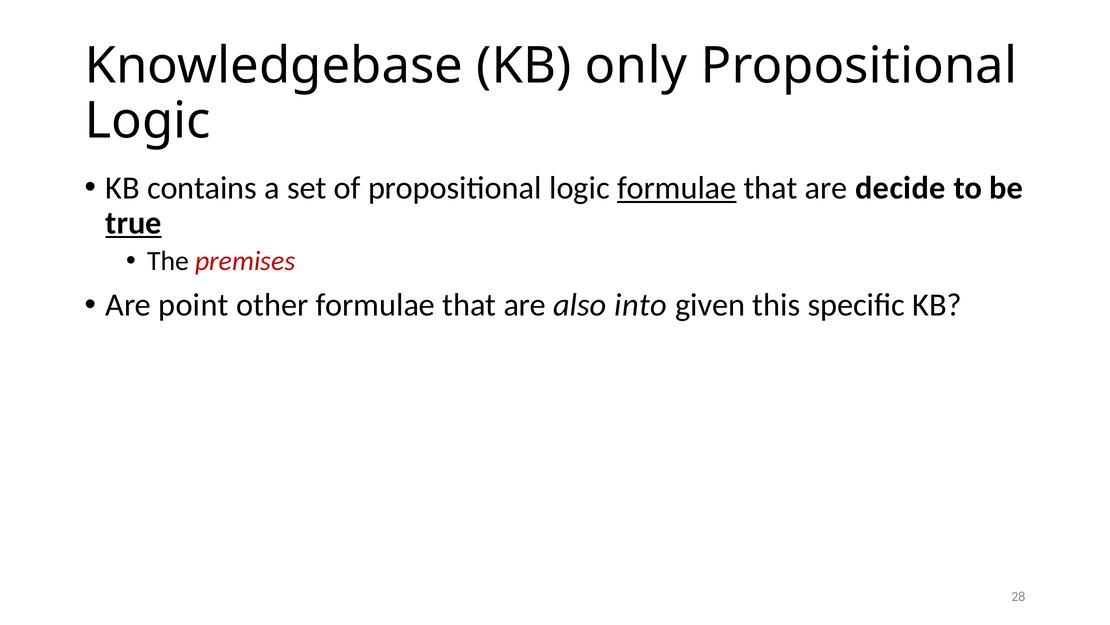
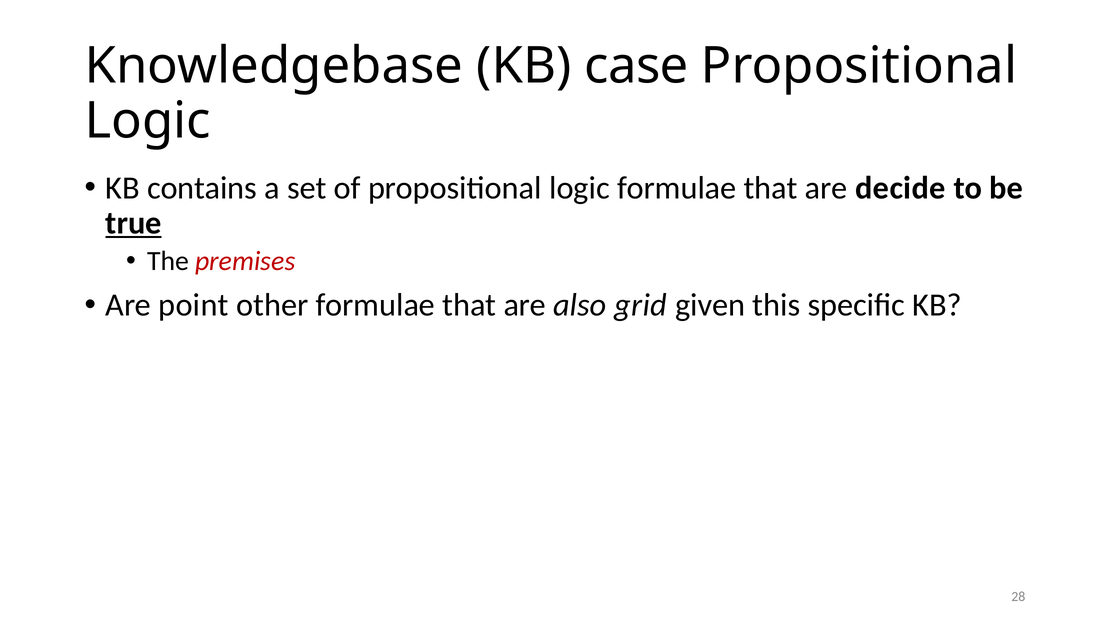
only: only -> case
formulae at (677, 188) underline: present -> none
into: into -> grid
